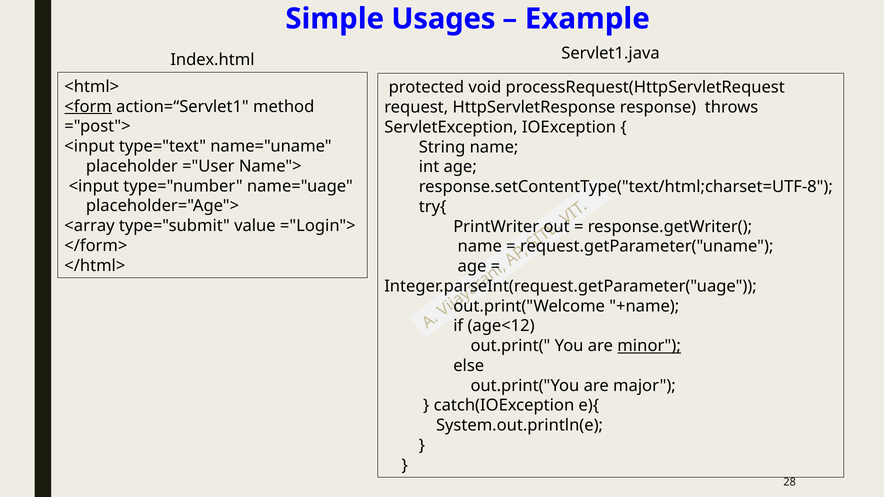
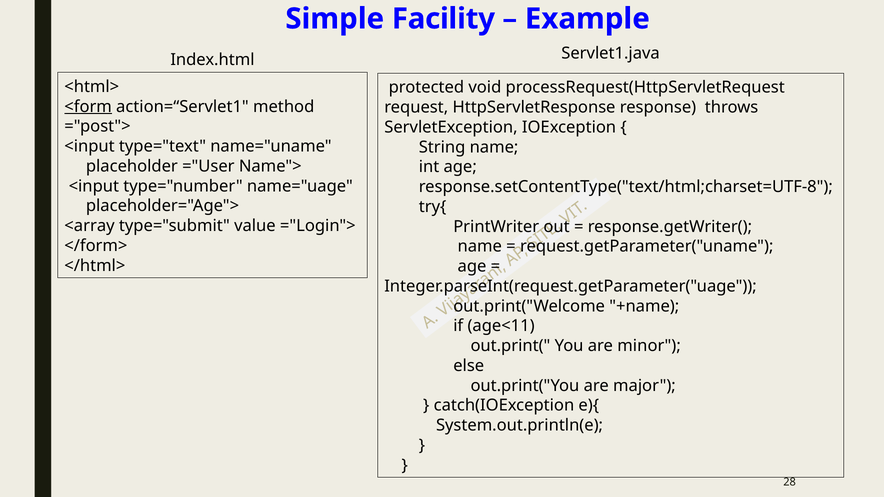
Usages: Usages -> Facility
age<12: age<12 -> age<11
minor underline: present -> none
